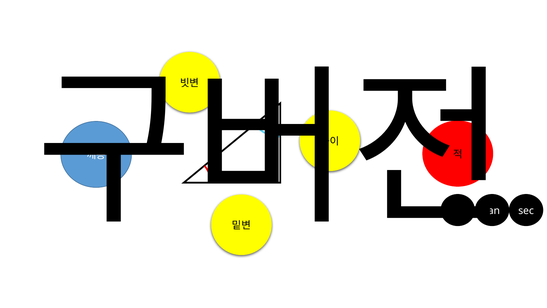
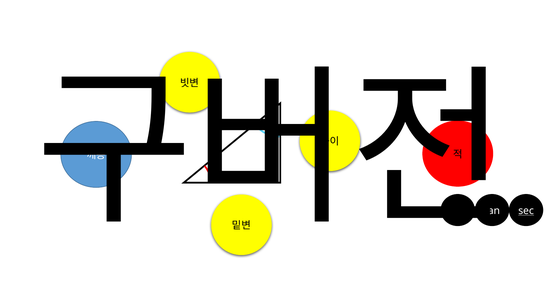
sec underline: none -> present
